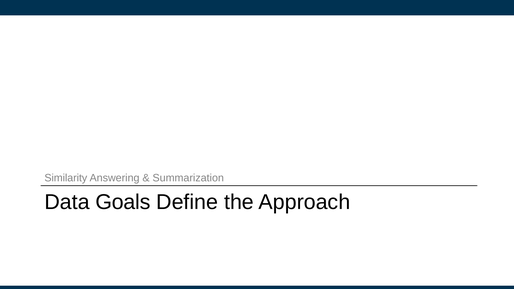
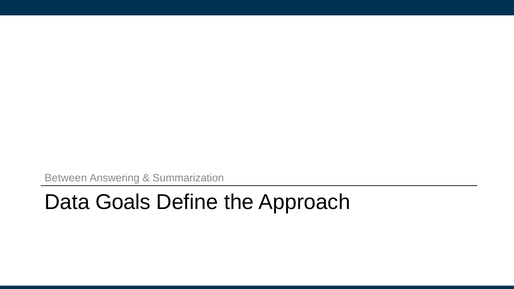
Similarity: Similarity -> Between
